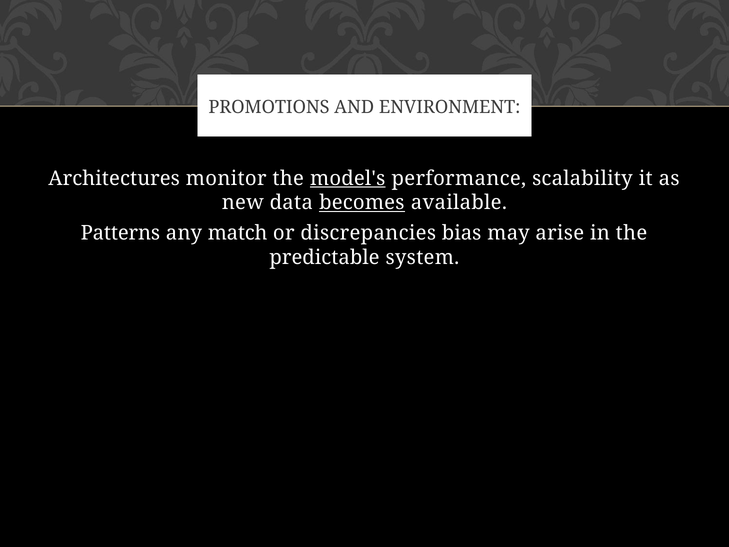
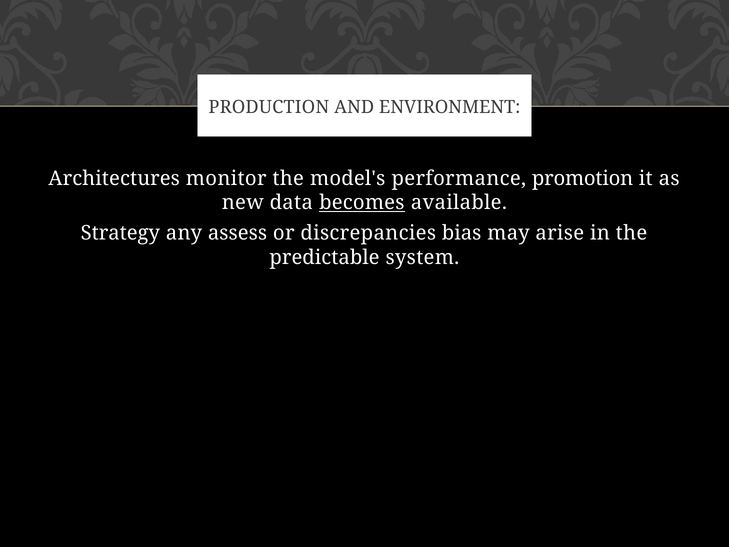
PROMOTIONS: PROMOTIONS -> PRODUCTION
model's underline: present -> none
scalability: scalability -> promotion
Patterns: Patterns -> Strategy
match: match -> assess
